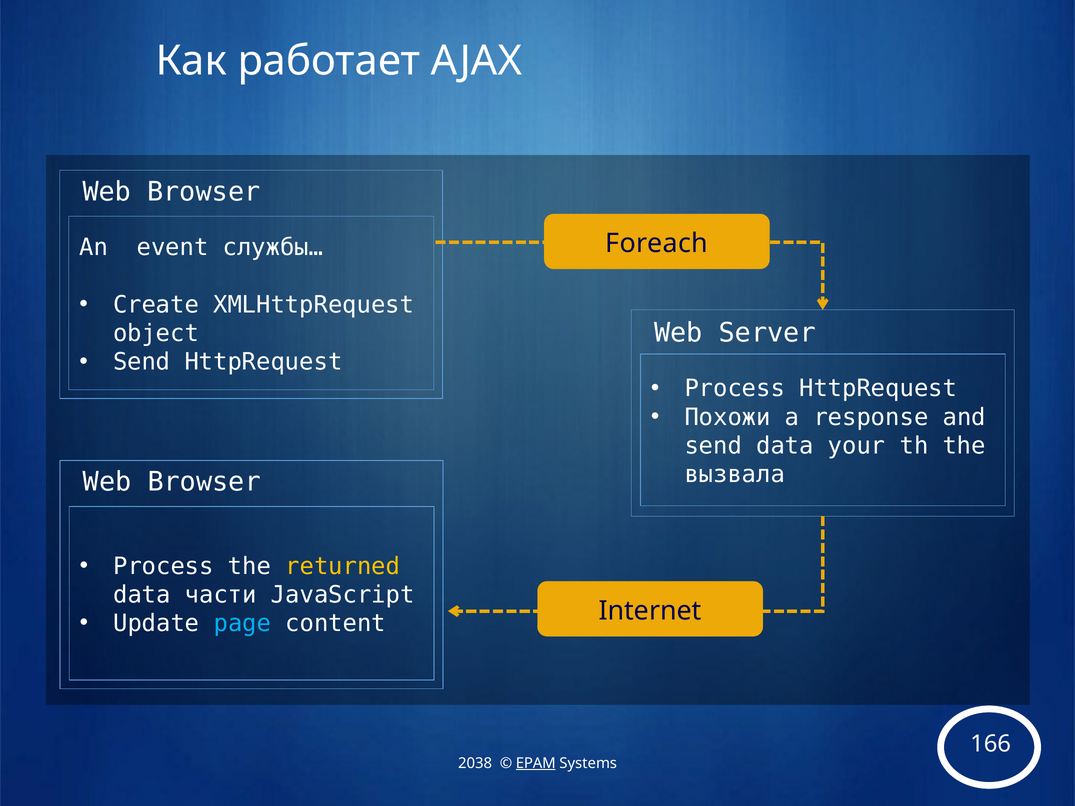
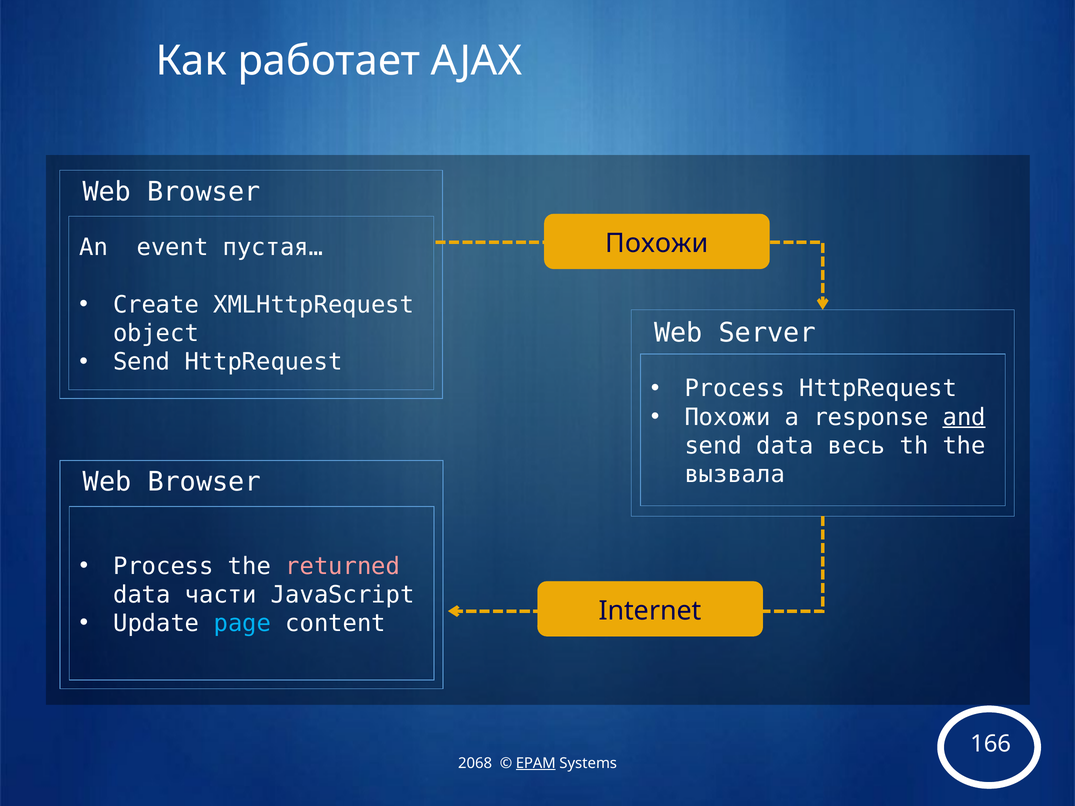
Foreach at (657, 243): Foreach -> Похожи
службы…: службы… -> пустая…
and underline: none -> present
your: your -> весь
returned colour: yellow -> pink
2038: 2038 -> 2068
